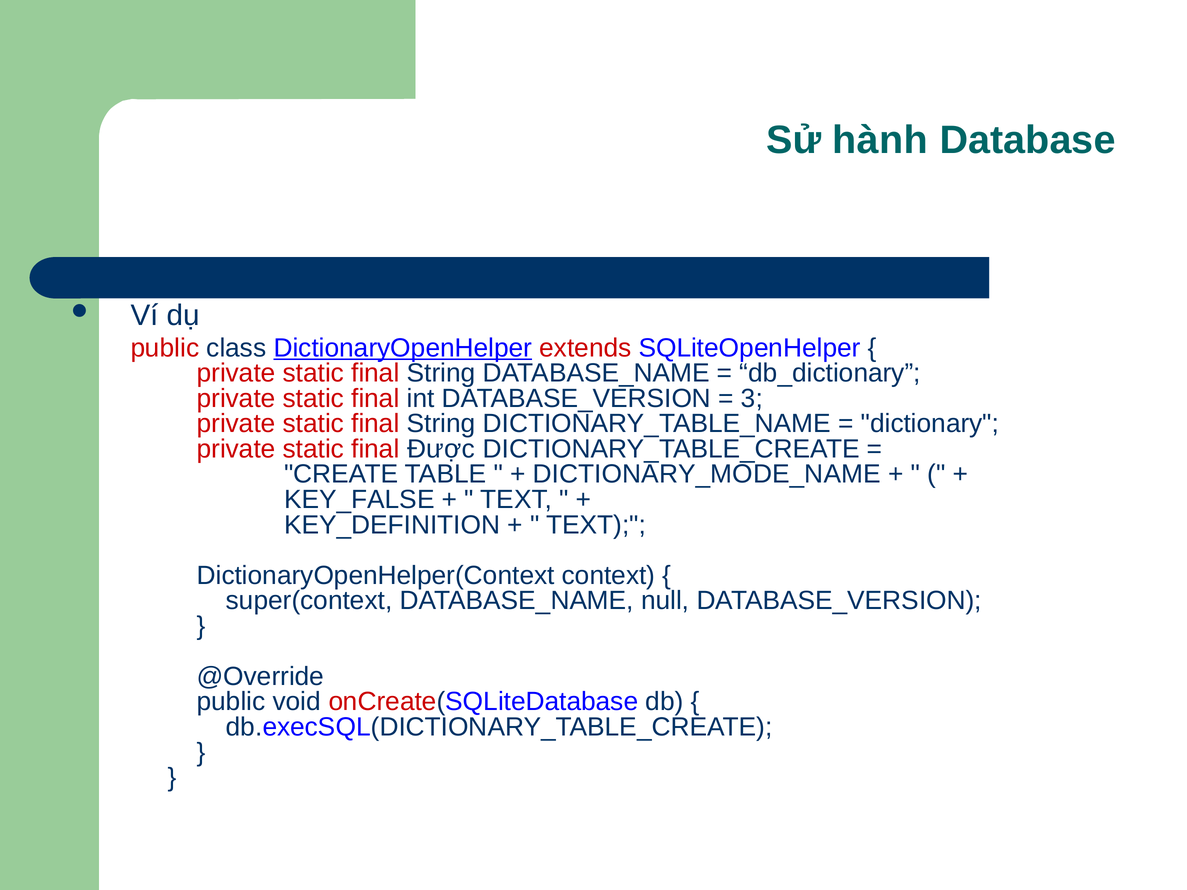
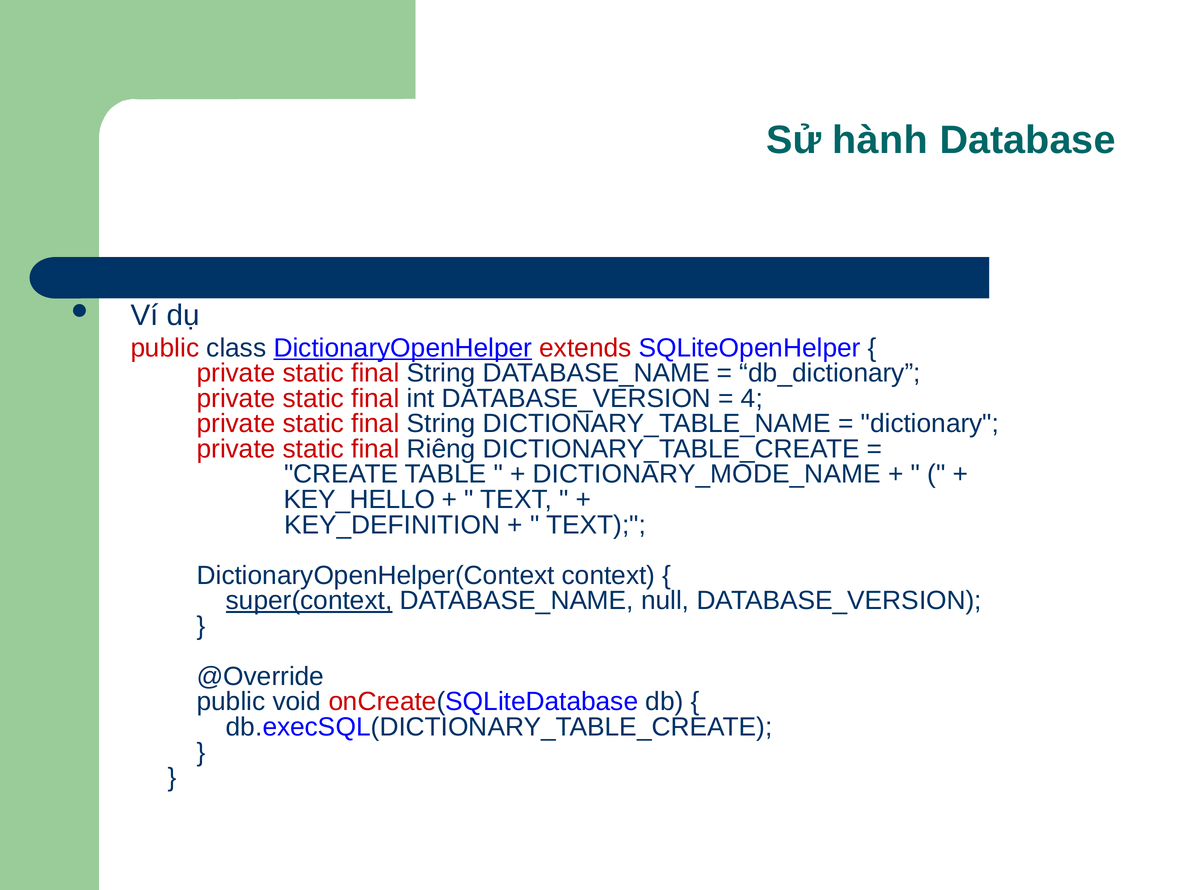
3: 3 -> 4
Được: Được -> Riêng
KEY_FALSE: KEY_FALSE -> KEY_HELLO
super(context underline: none -> present
